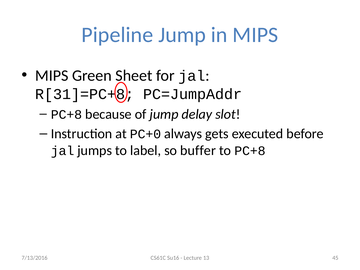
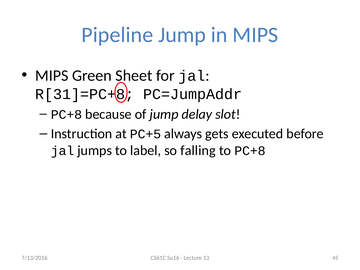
PC+0: PC+0 -> PC+5
buffer: buffer -> falling
